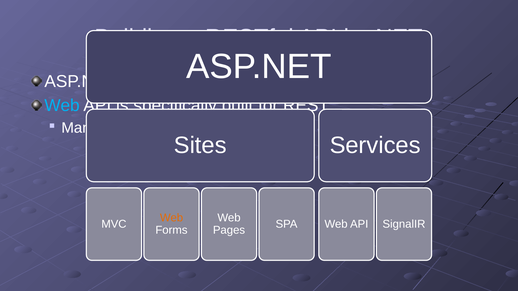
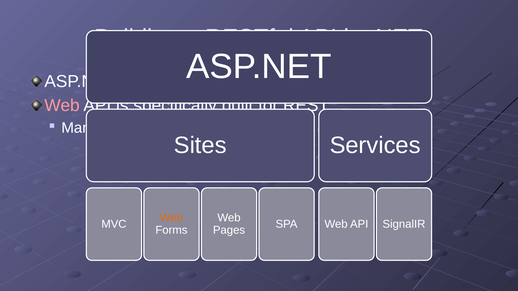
Web at (62, 106) colour: light blue -> pink
